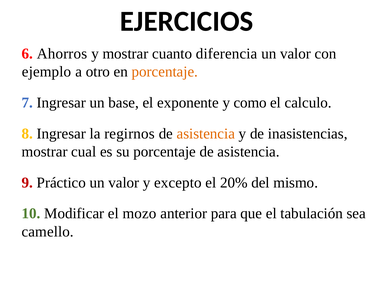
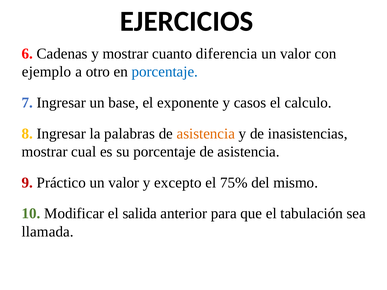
Ahorros: Ahorros -> Cadenas
porcentaje at (165, 72) colour: orange -> blue
como: como -> casos
regirnos: regirnos -> palabras
20%: 20% -> 75%
mozo: mozo -> salida
camello: camello -> llamada
